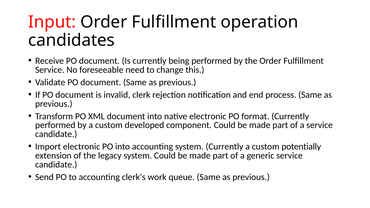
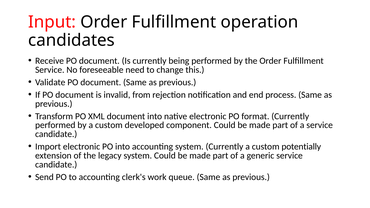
clerk: clerk -> from
